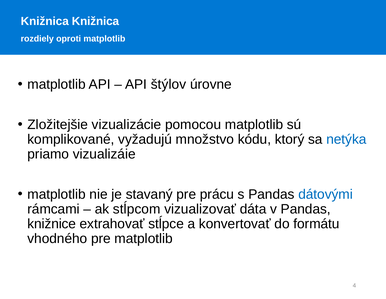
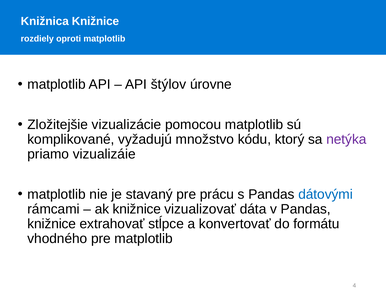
Knižnica Knižnica: Knižnica -> Knižnice
netýka colour: blue -> purple
ak stĺpcom: stĺpcom -> knižnice
